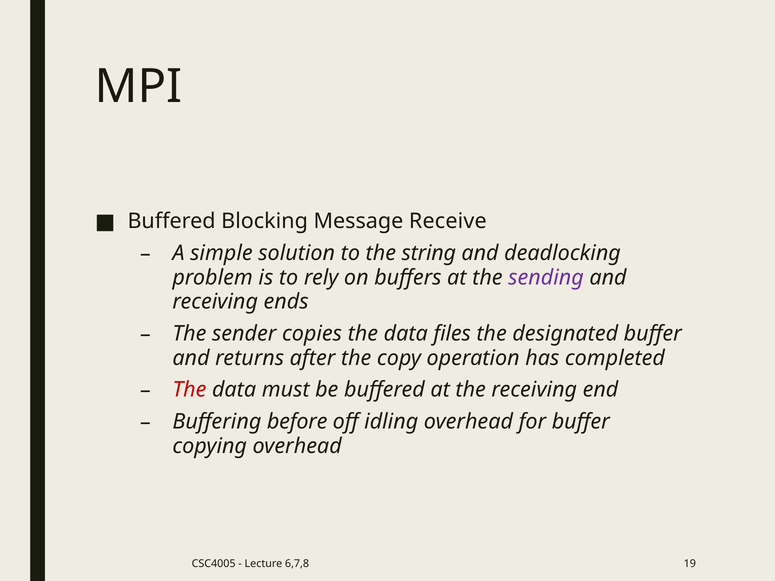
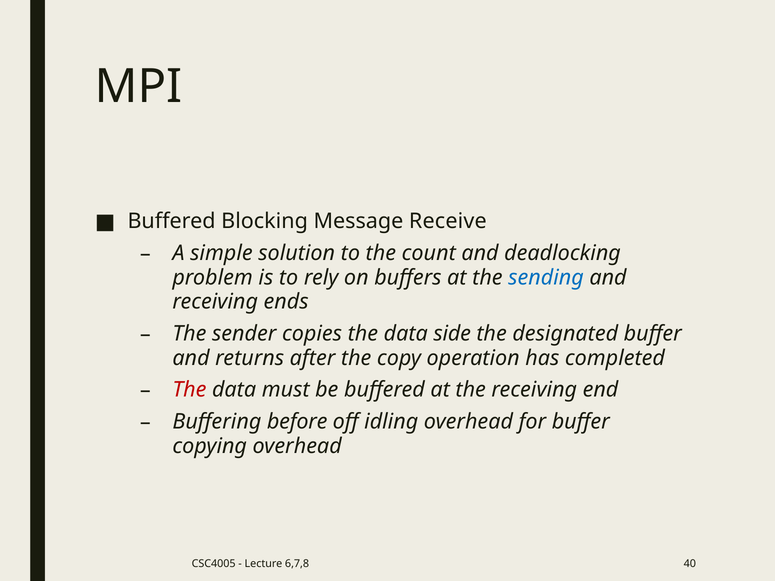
string: string -> count
sending colour: purple -> blue
files: files -> side
19: 19 -> 40
